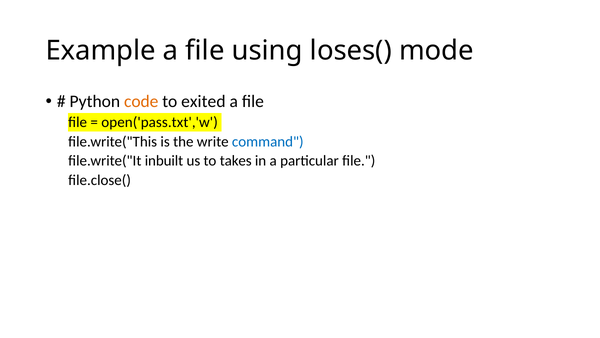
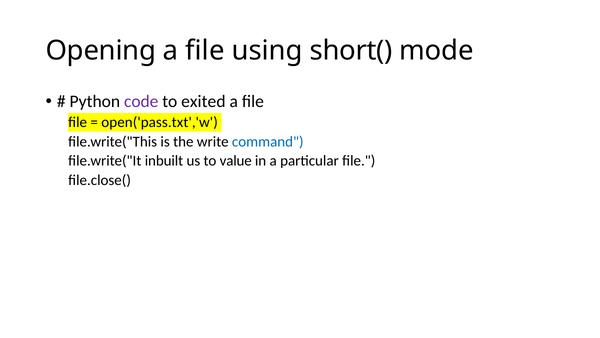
Example: Example -> Opening
loses(: loses( -> short(
code colour: orange -> purple
takes: takes -> value
